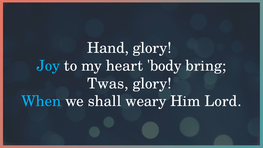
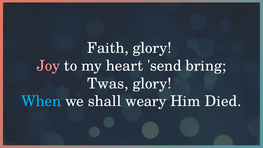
Hand: Hand -> Faith
Joy colour: light blue -> pink
body: body -> send
Lord: Lord -> Died
